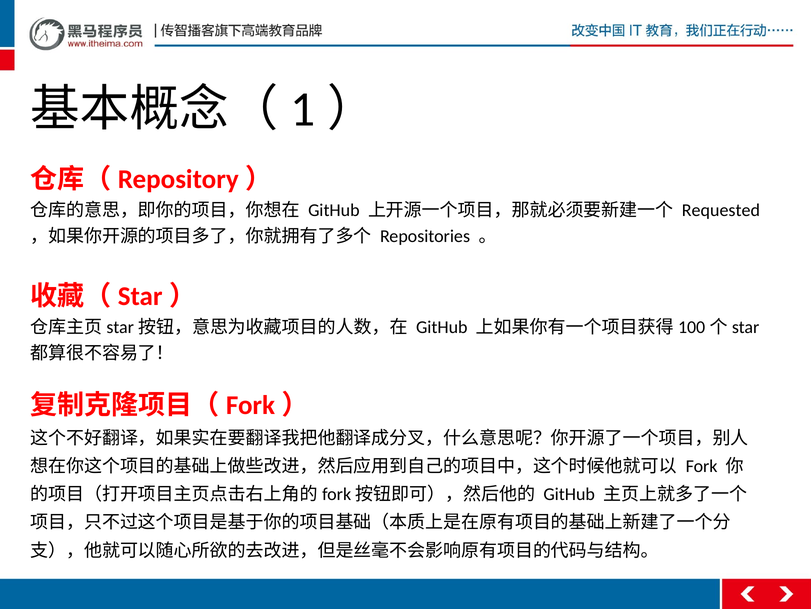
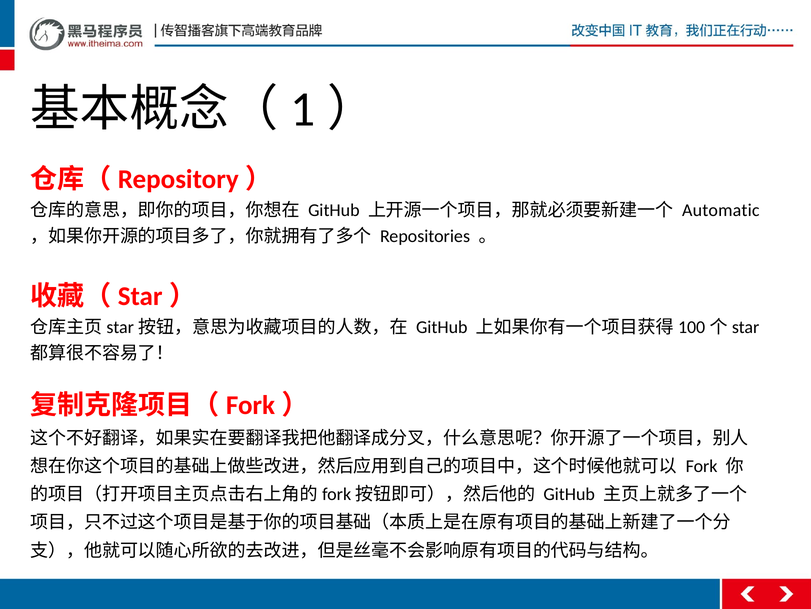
Requested: Requested -> Automatic
